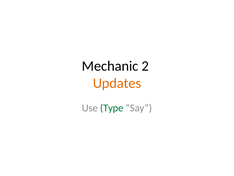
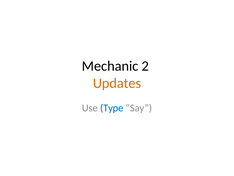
Type colour: green -> blue
